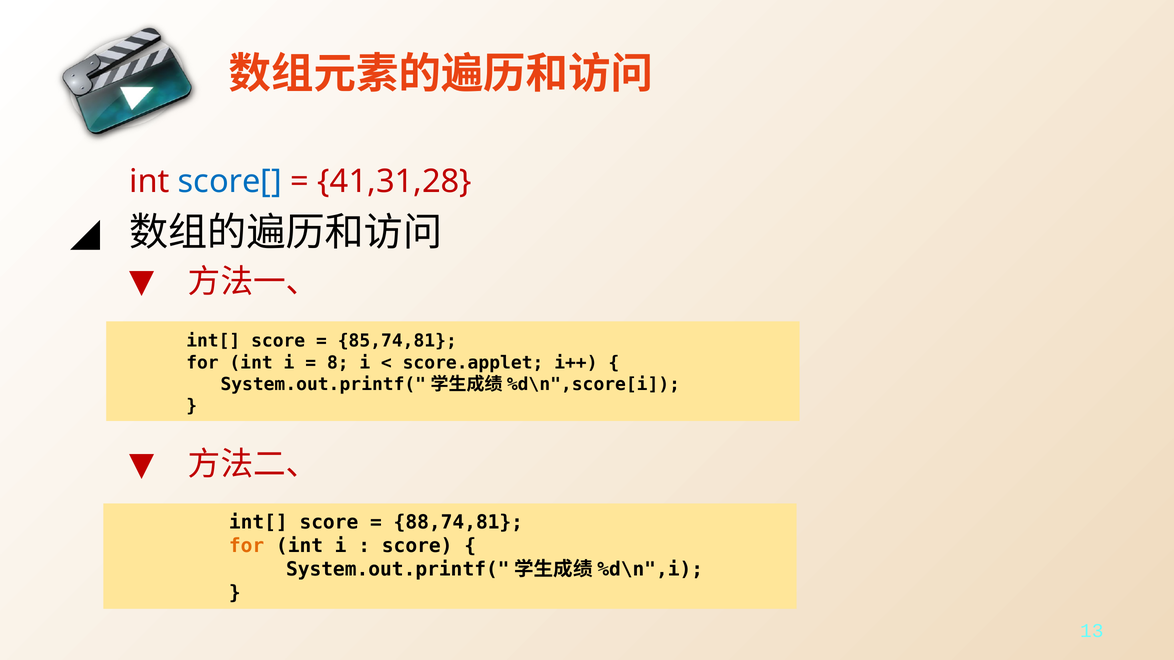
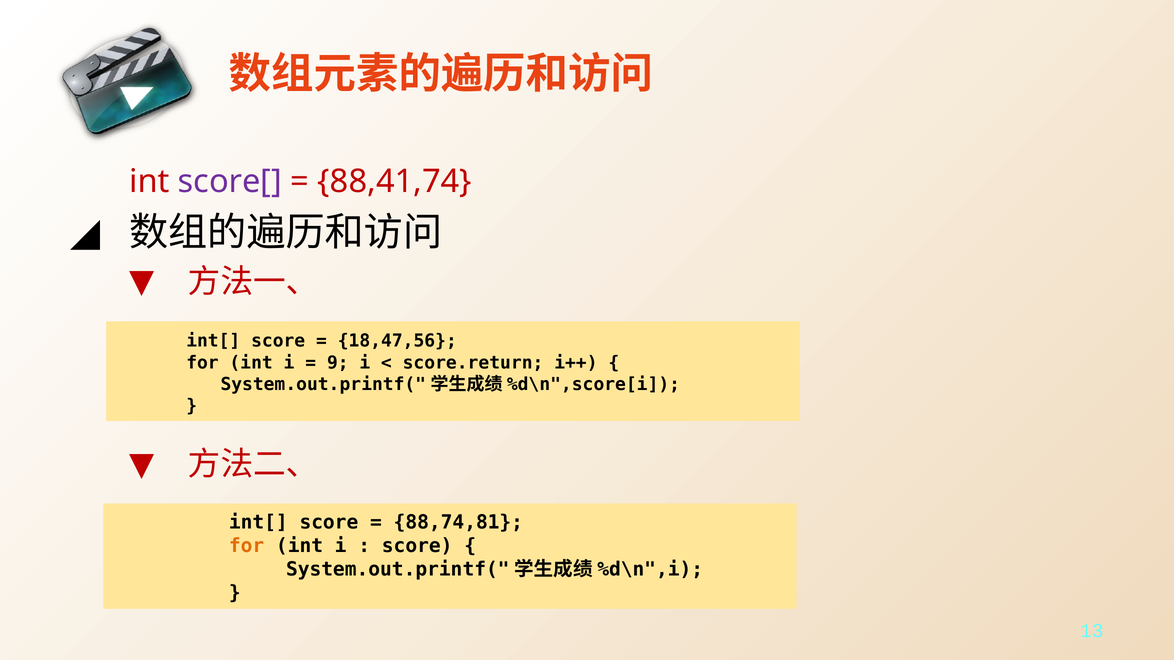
score[ colour: blue -> purple
41,31,28: 41,31,28 -> 88,41,74
85,74,81: 85,74,81 -> 18,47,56
8: 8 -> 9
score.applet: score.applet -> score.return
